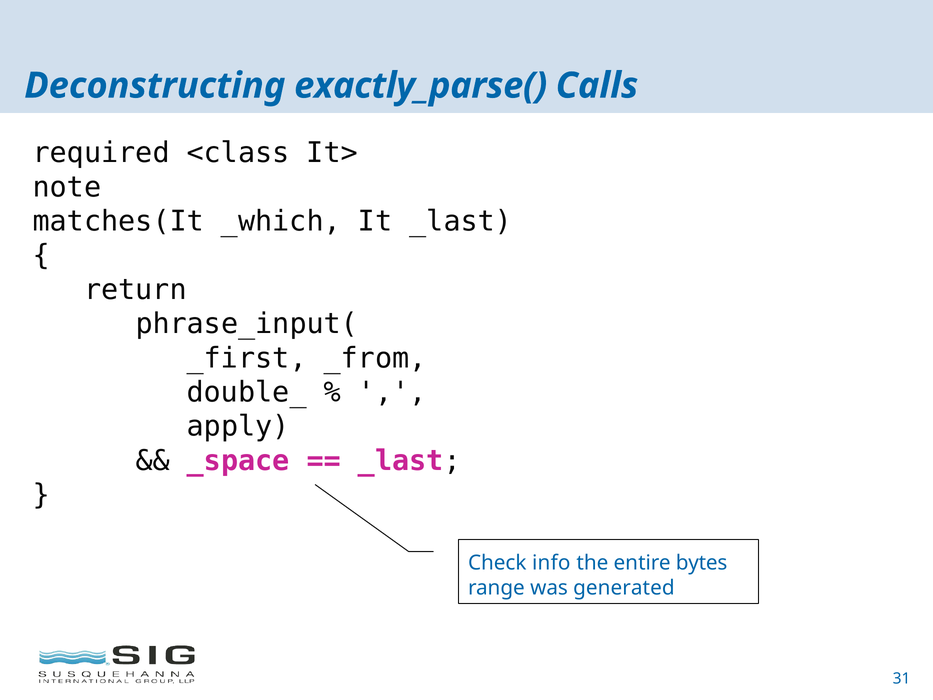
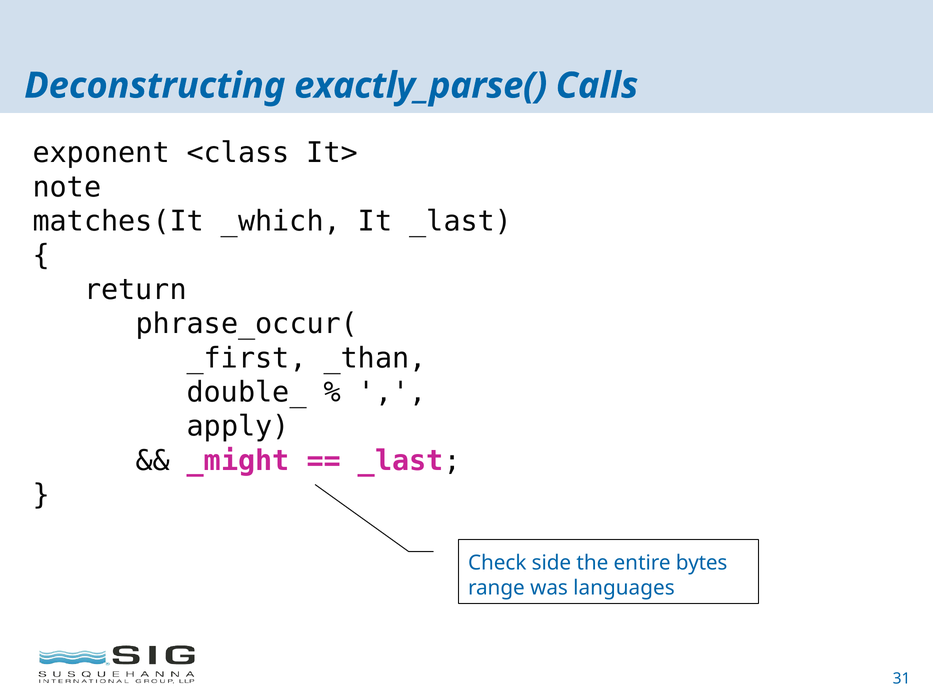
required: required -> exponent
phrase_input(: phrase_input( -> phrase_occur(
_from: _from -> _than
_space: _space -> _might
info: info -> side
generated: generated -> languages
